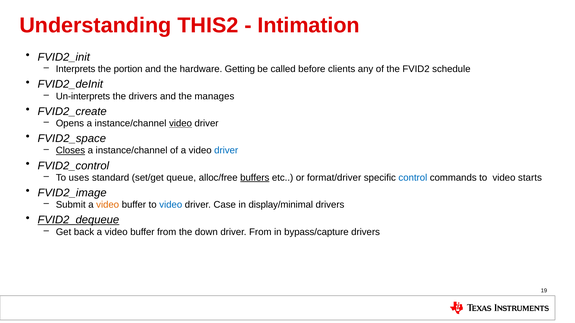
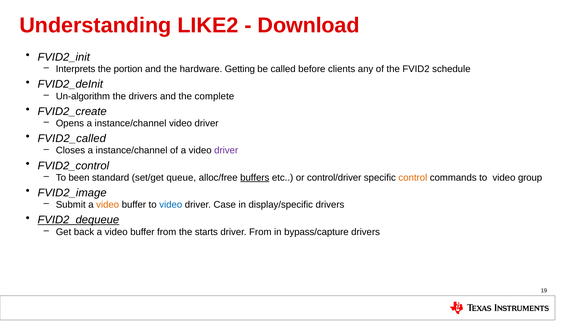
THIS2: THIS2 -> LIKE2
Intimation: Intimation -> Download
Un-interprets: Un-interprets -> Un-algorithm
manages: manages -> complete
video at (181, 124) underline: present -> none
FVID2_space: FVID2_space -> FVID2_called
Closes underline: present -> none
driver at (226, 151) colour: blue -> purple
uses: uses -> been
format/driver: format/driver -> control/driver
control colour: blue -> orange
starts: starts -> group
display/minimal: display/minimal -> display/specific
down: down -> starts
